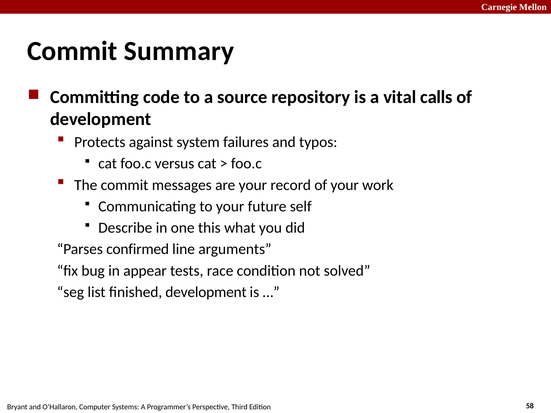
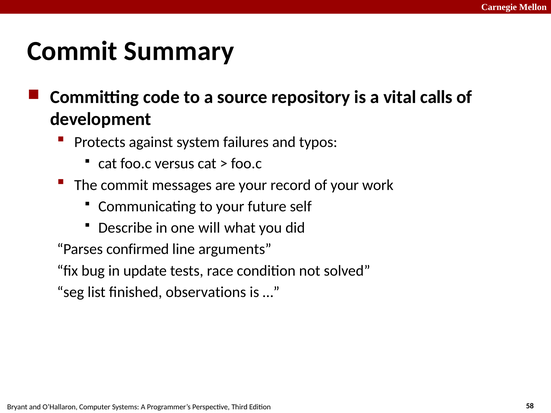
this: this -> will
appear: appear -> update
finished development: development -> observations
